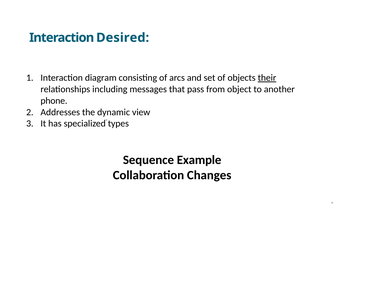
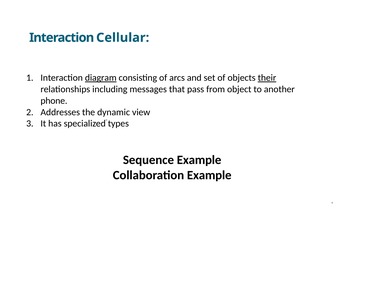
Desired: Desired -> Cellular
diagram underline: none -> present
Collaboration Changes: Changes -> Example
